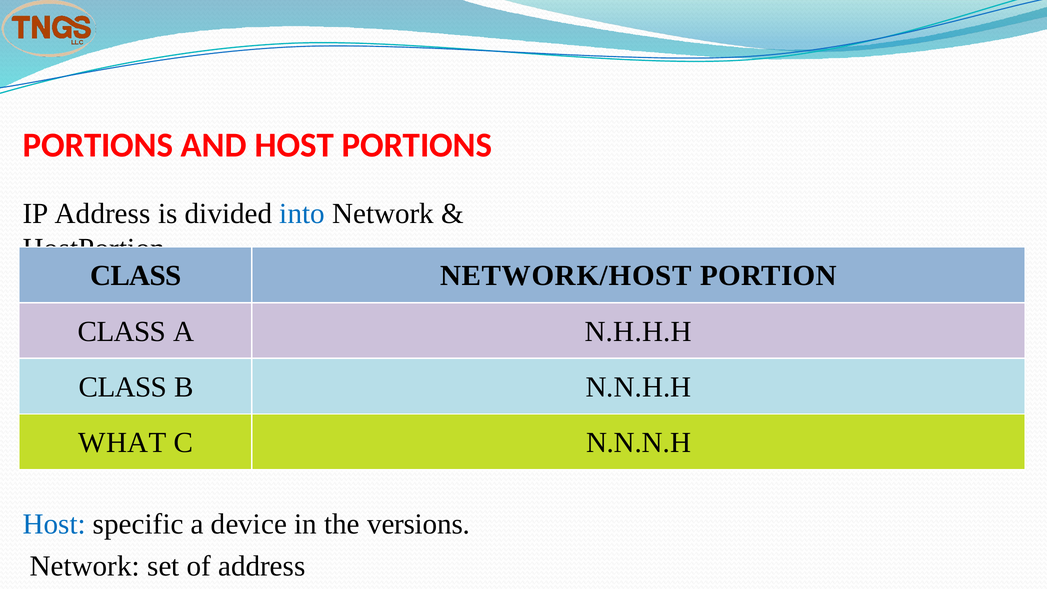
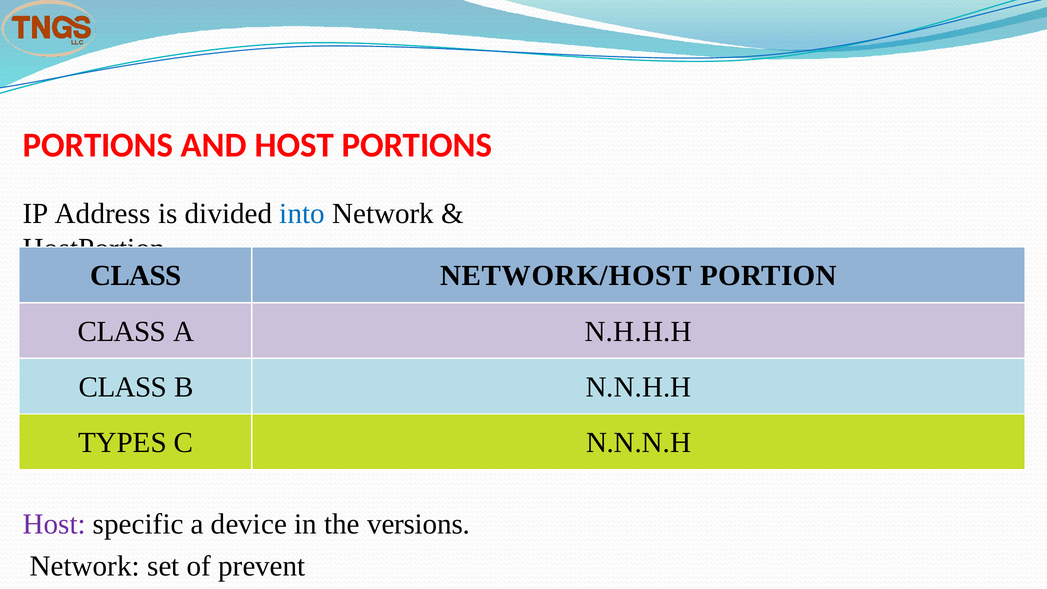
WHAT: WHAT -> TYPES
Host at (54, 524) colour: blue -> purple
of address: address -> prevent
